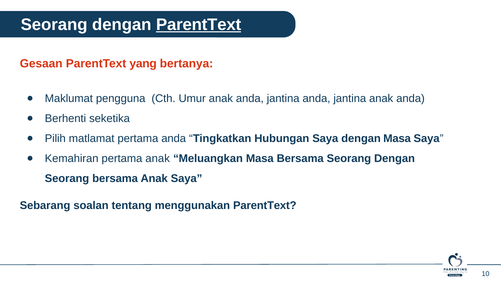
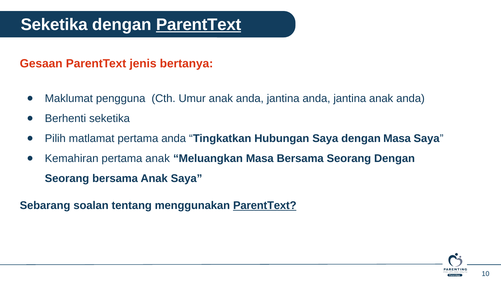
Seorang at (54, 25): Seorang -> Seketika
yang: yang -> jenis
ParentText at (265, 205) underline: none -> present
